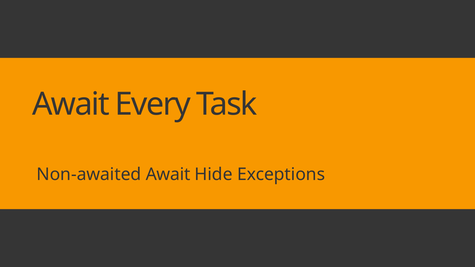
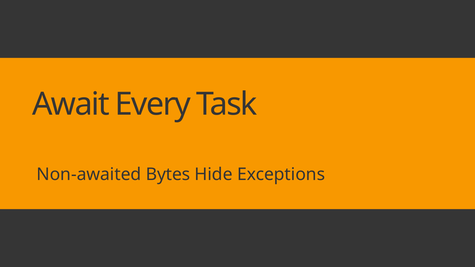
Non-awaited Await: Await -> Bytes
